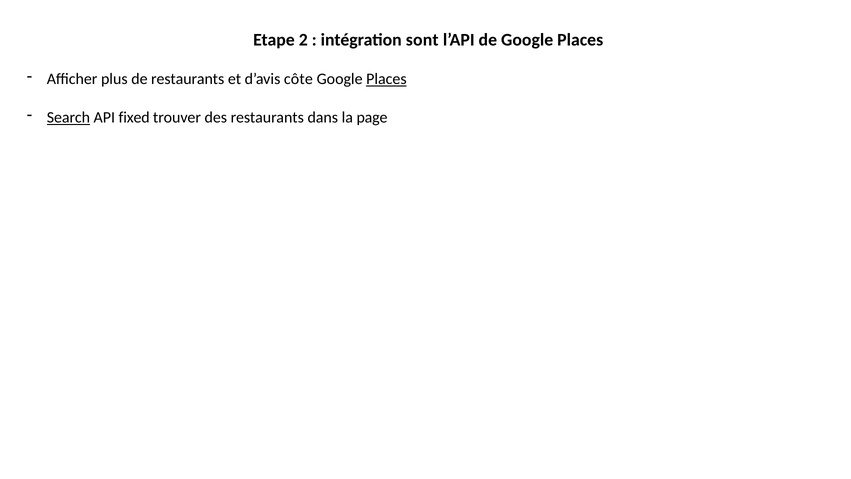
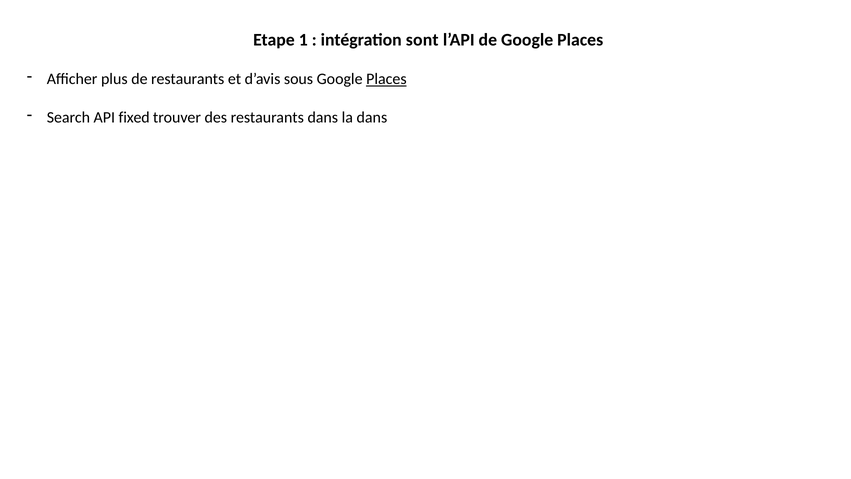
2: 2 -> 1
côte: côte -> sous
Search underline: present -> none
la page: page -> dans
